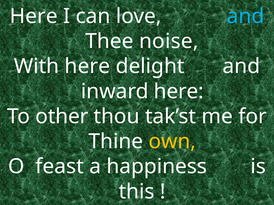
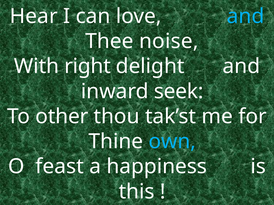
Here at (34, 16): Here -> Hear
With here: here -> right
inward here: here -> seek
own colour: yellow -> light blue
